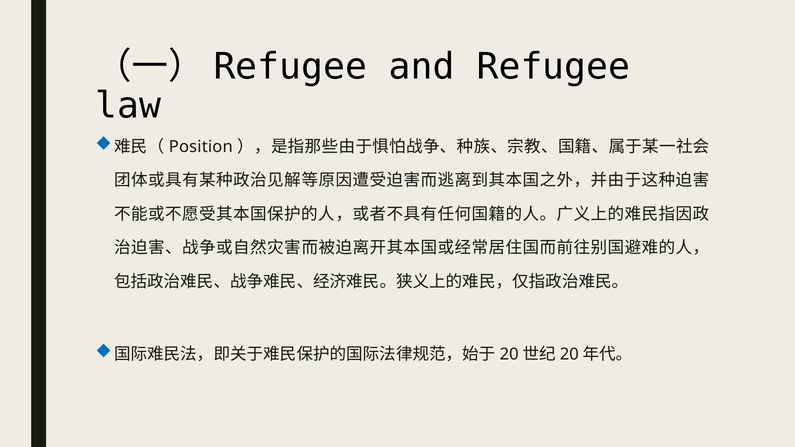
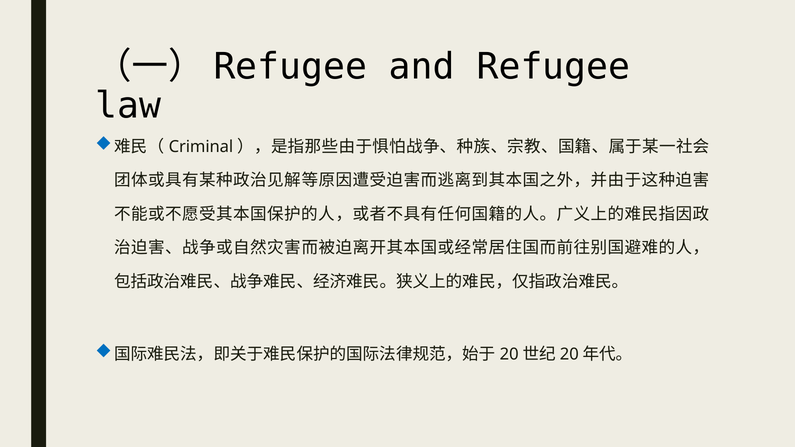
Position: Position -> Criminal
